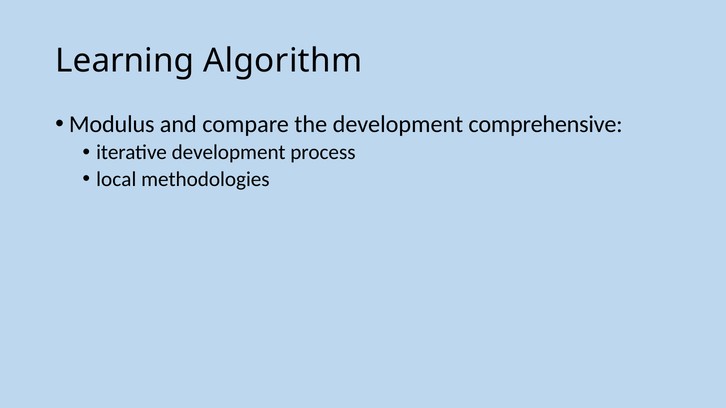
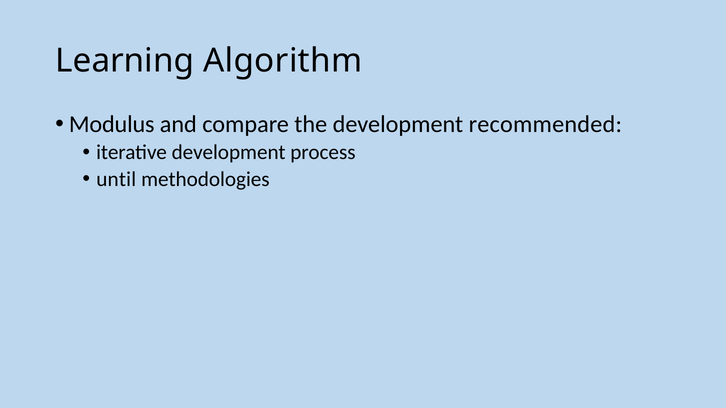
comprehensive: comprehensive -> recommended
local: local -> until
